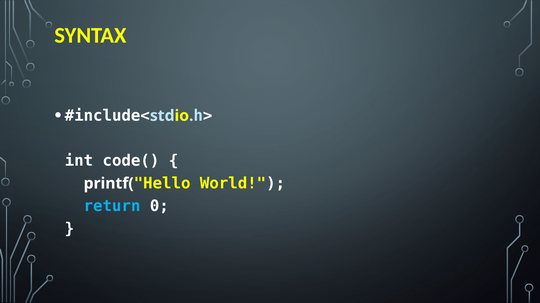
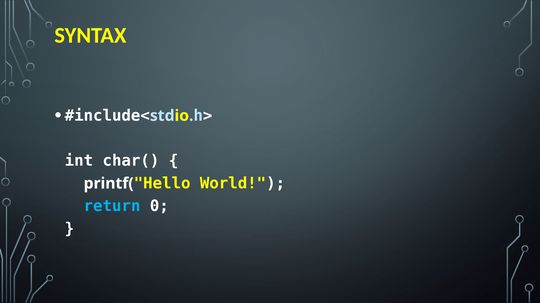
code(: code( -> char(
